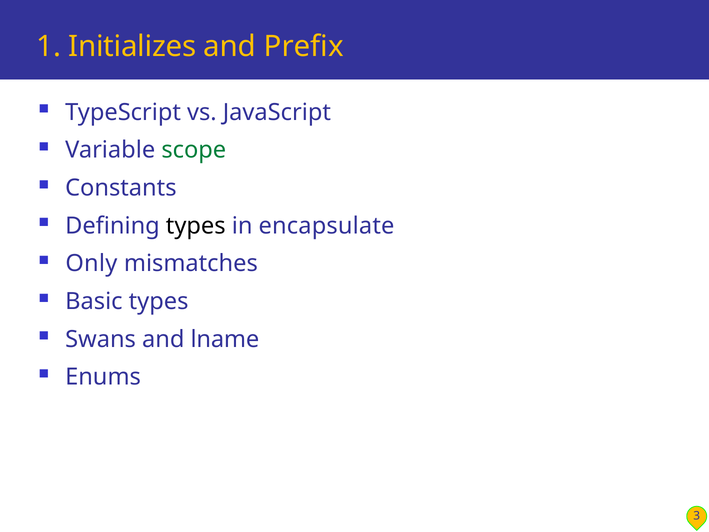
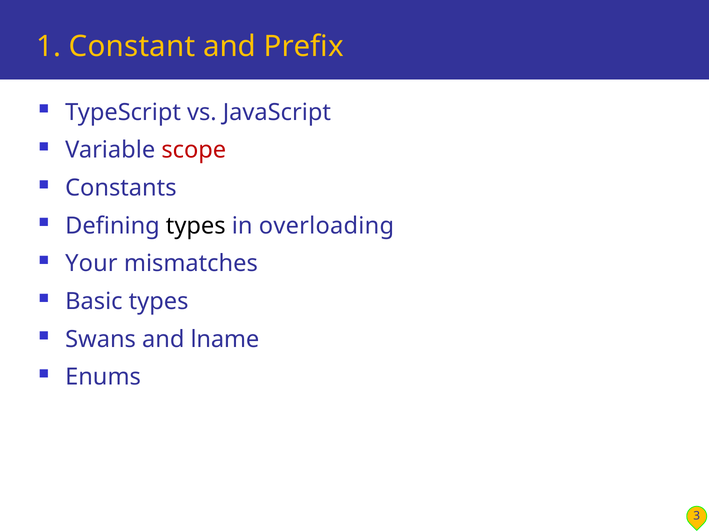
Initializes: Initializes -> Constant
scope colour: green -> red
encapsulate: encapsulate -> overloading
Only: Only -> Your
